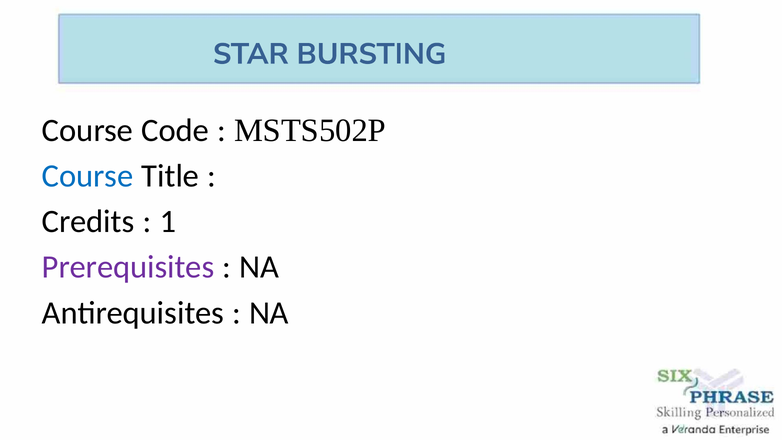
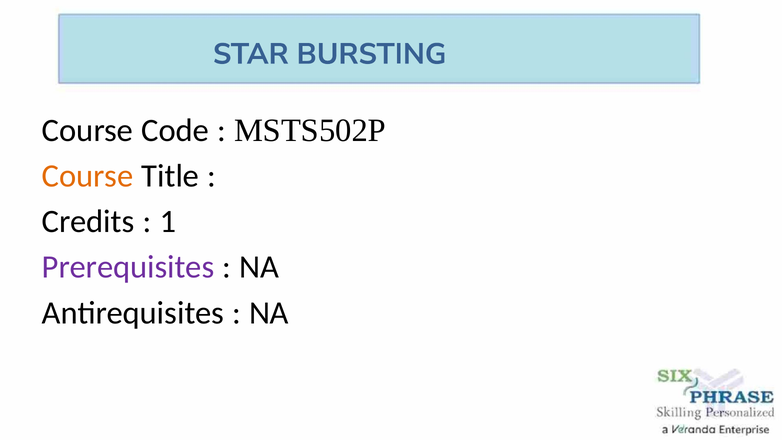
Course at (88, 176) colour: blue -> orange
